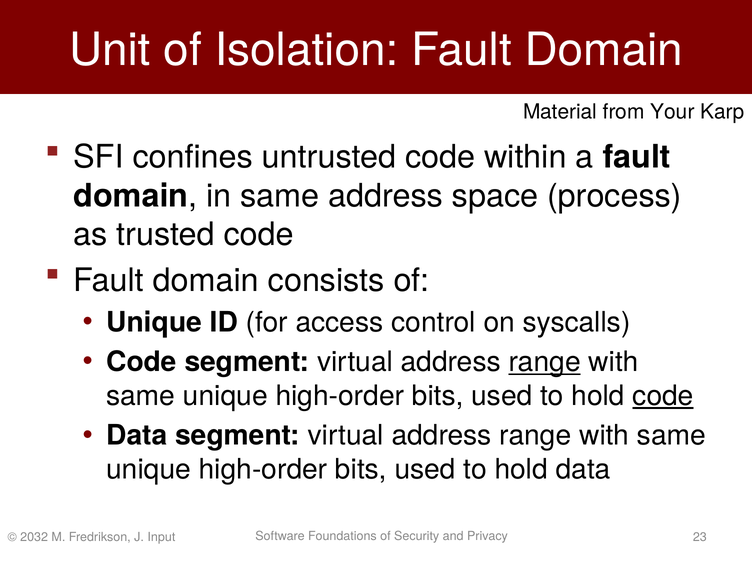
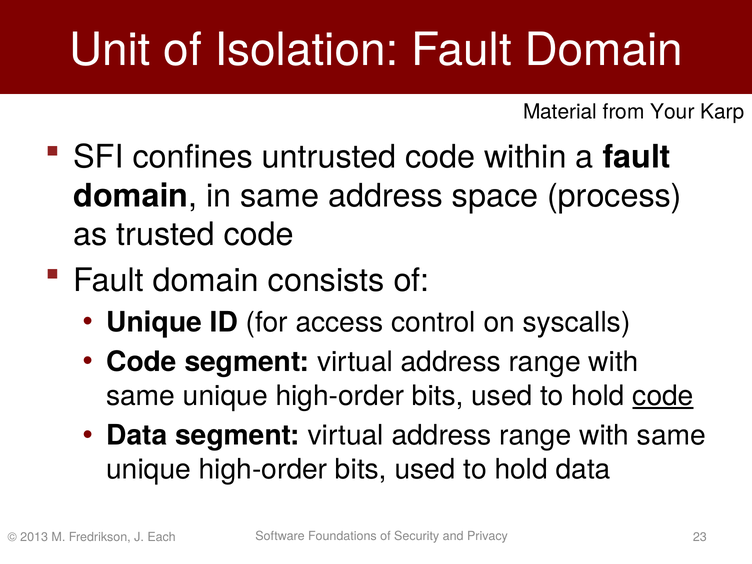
range at (545, 362) underline: present -> none
2032: 2032 -> 2013
Input: Input -> Each
